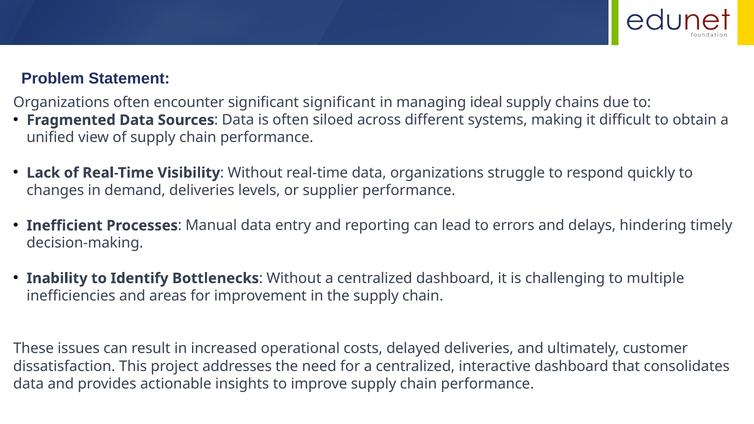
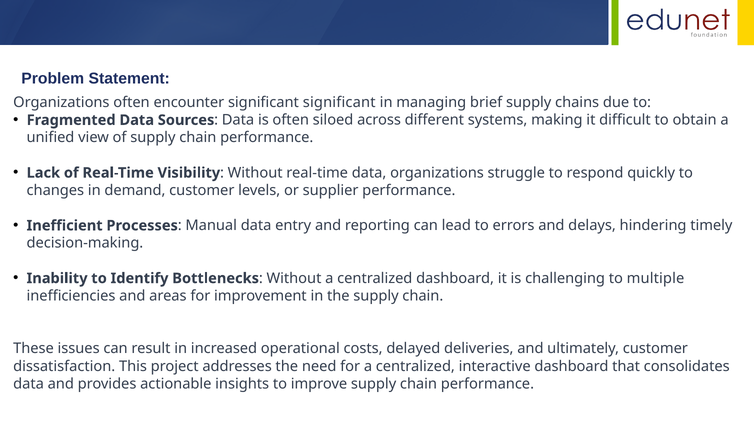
ideal: ideal -> brief
demand deliveries: deliveries -> customer
